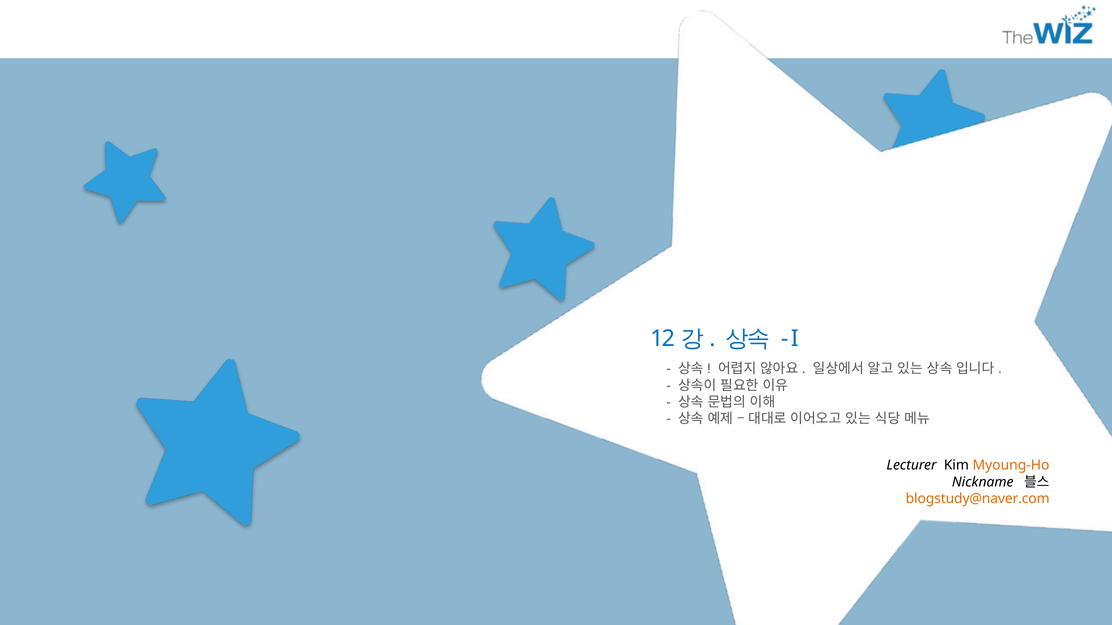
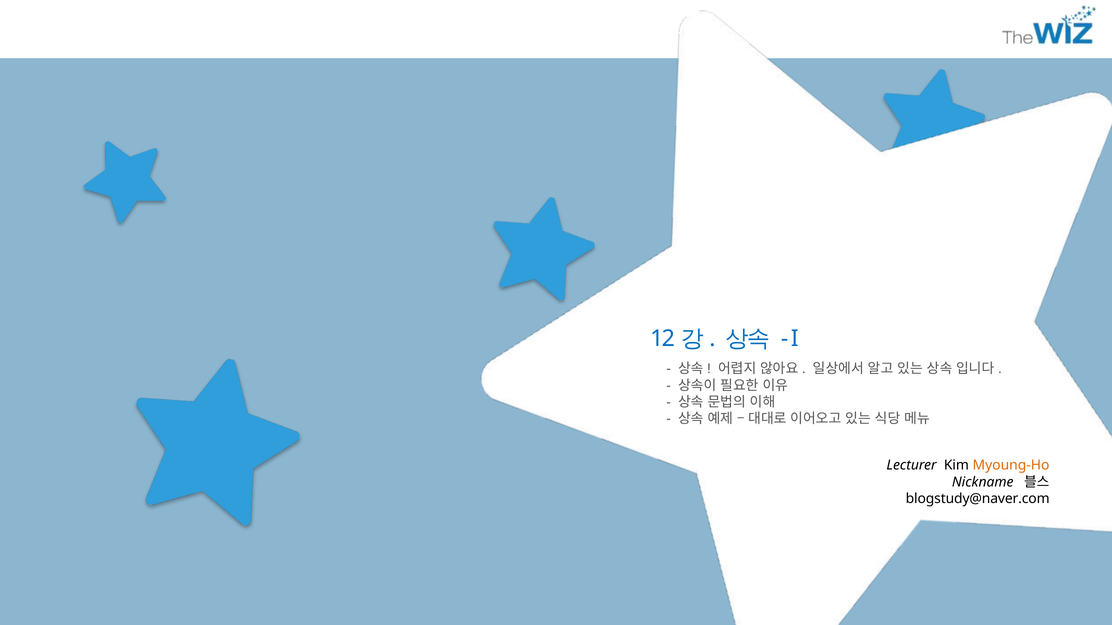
blogstudy@naver.com colour: orange -> black
